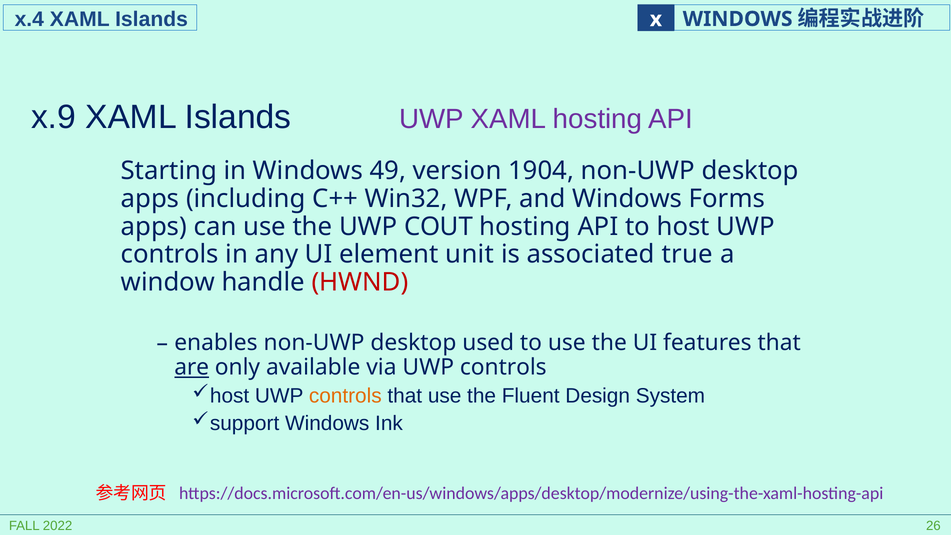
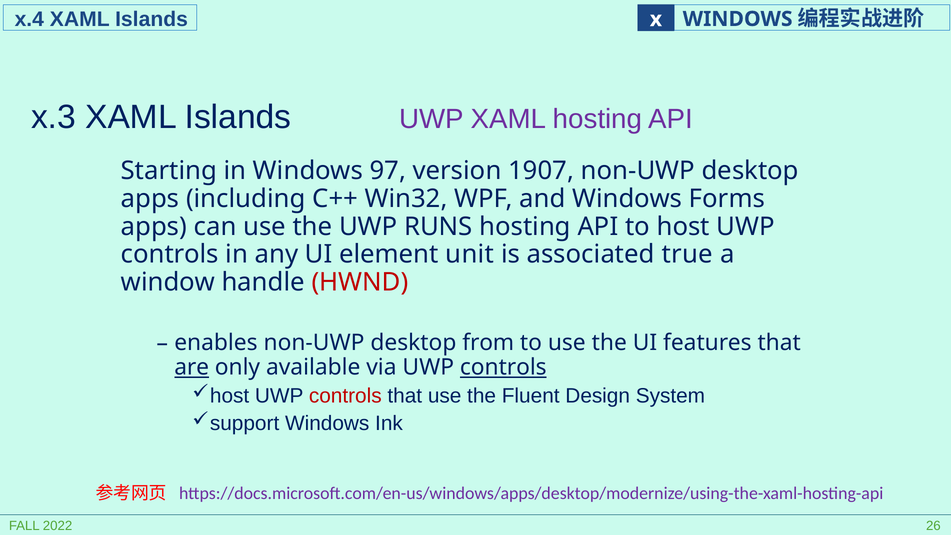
x.9: x.9 -> x.3
49: 49 -> 97
1904: 1904 -> 1907
COUT: COUT -> RUNS
used: used -> from
controls at (503, 367) underline: none -> present
controls at (345, 396) colour: orange -> red
